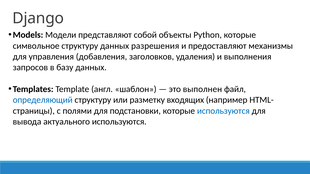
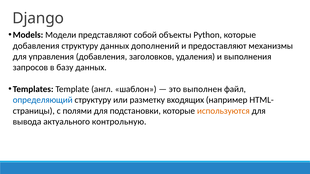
символьное at (36, 46): символьное -> добавления
разрешения: разрешения -> дополнений
используются at (223, 111) colour: blue -> orange
актуального используются: используются -> контрольную
